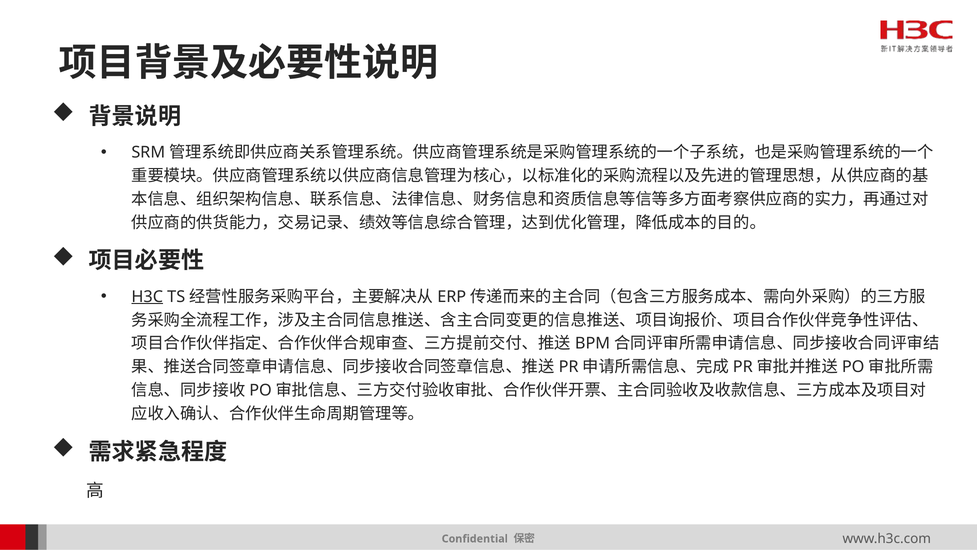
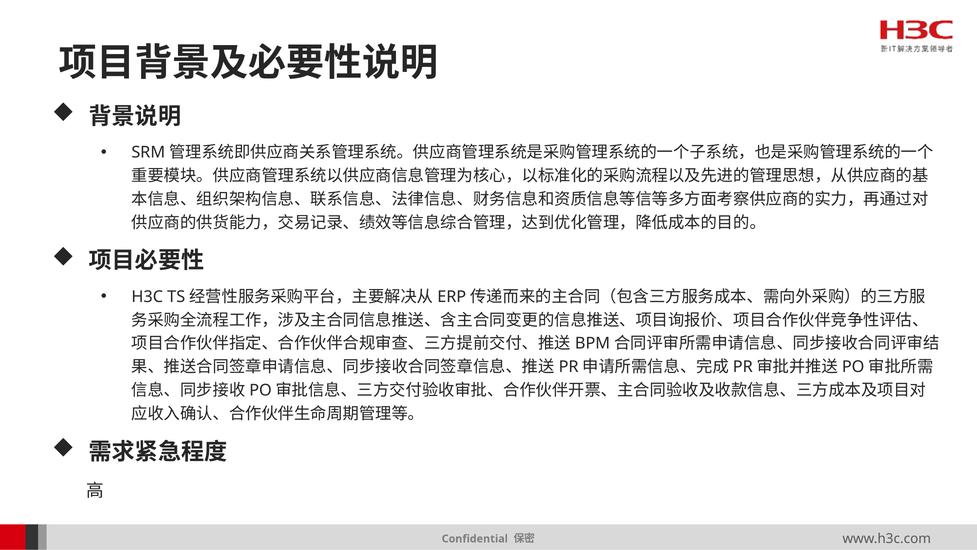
H3C underline: present -> none
